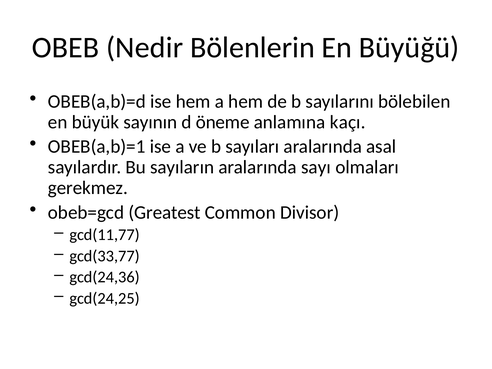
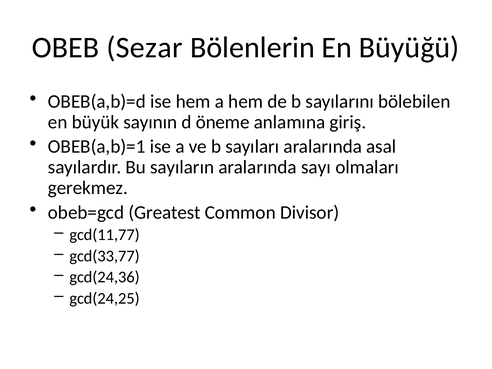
Nedir: Nedir -> Sezar
kaçı: kaçı -> giriş
